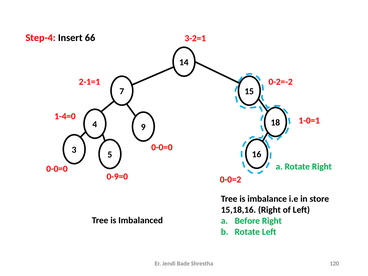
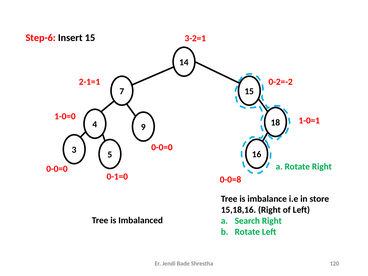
Step-4: Step-4 -> Step-6
Insert 66: 66 -> 15
1-4=0: 1-4=0 -> 1-0=0
0-9=0: 0-9=0 -> 0-1=0
0-0=2: 0-0=2 -> 0-0=8
Before: Before -> Search
